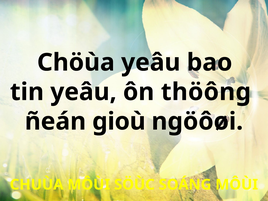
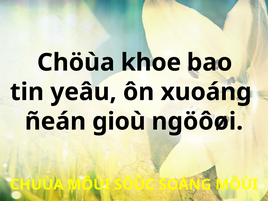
Chöùa yeâu: yeâu -> khoe
thöông: thöông -> xuoáng
